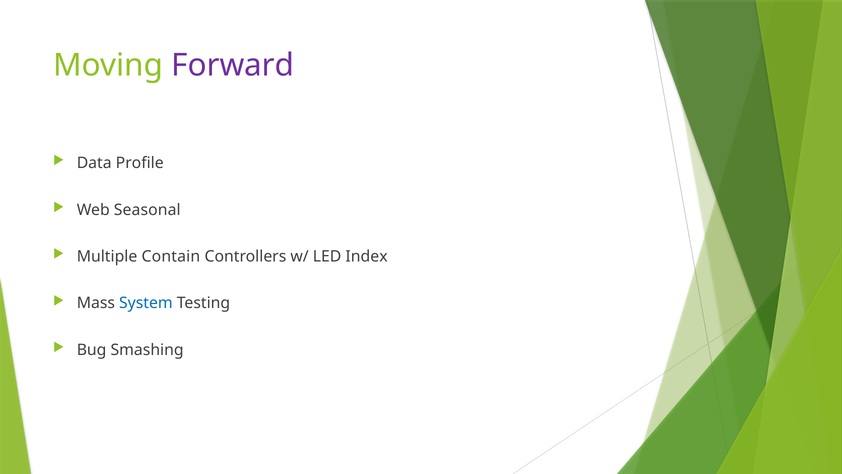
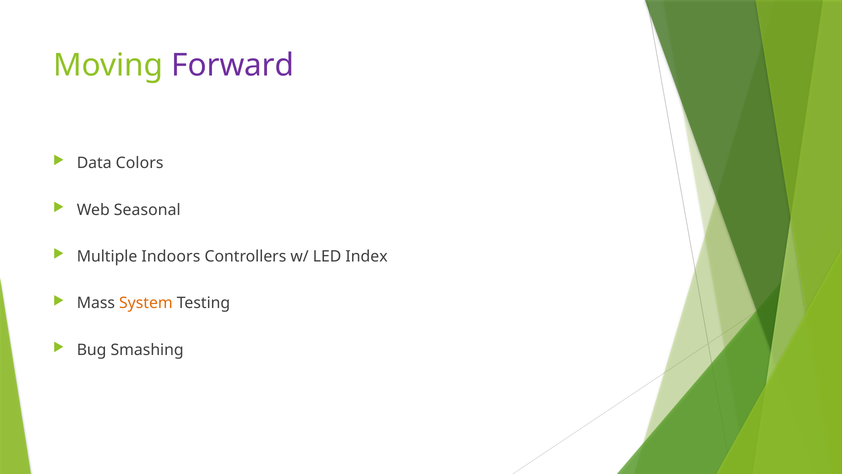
Profile: Profile -> Colors
Contain: Contain -> Indoors
System colour: blue -> orange
